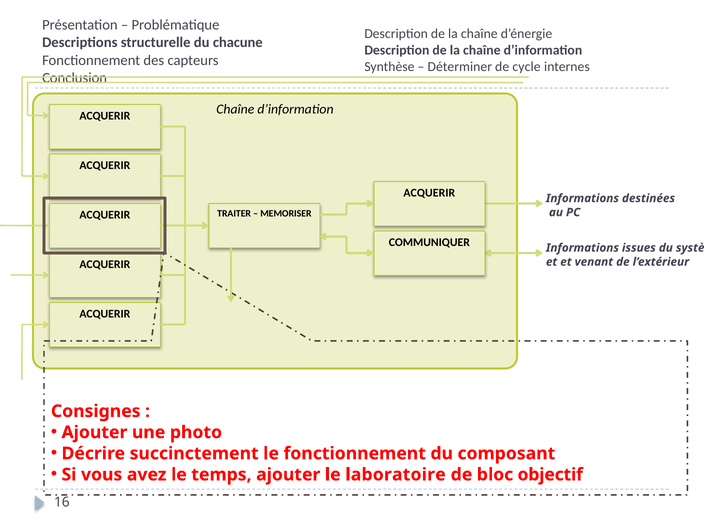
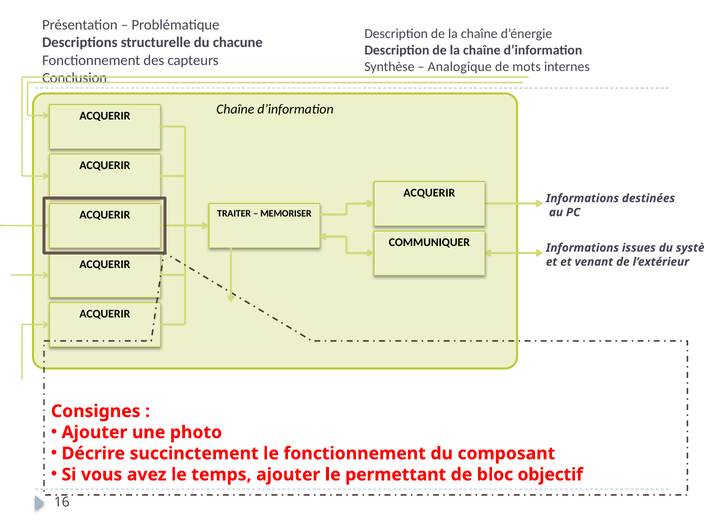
Déterminer: Déterminer -> Analogique
cycle: cycle -> mots
laboratoire: laboratoire -> permettant
